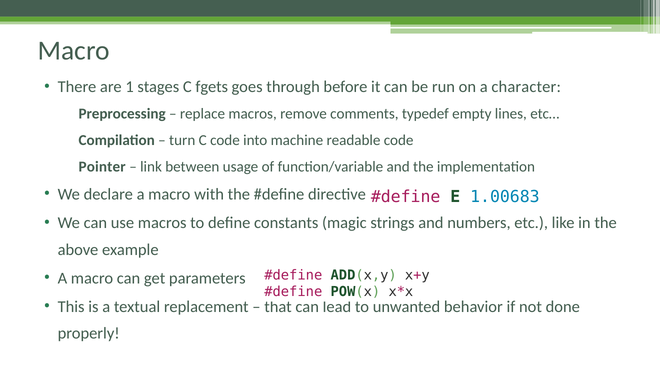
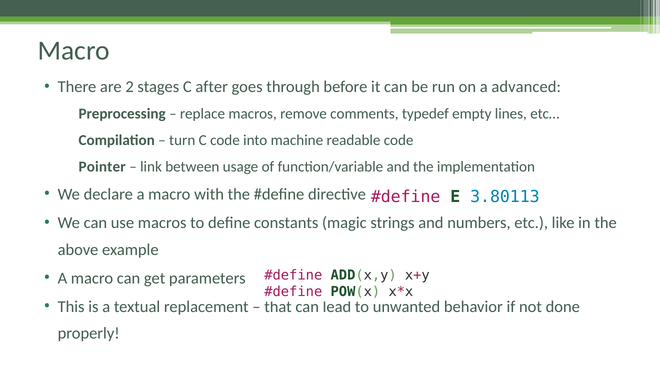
1: 1 -> 2
fgets: fgets -> after
character: character -> advanced
1.00683: 1.00683 -> 3.80113
